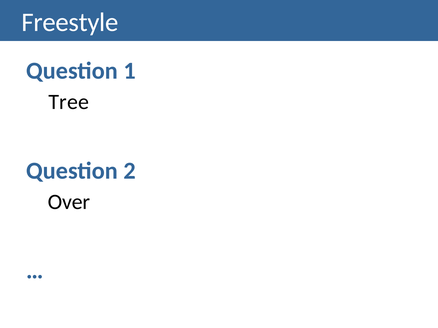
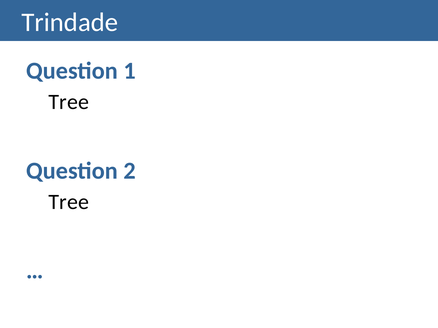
Freestyle: Freestyle -> Trindade
Over at (69, 202): Over -> Tree
